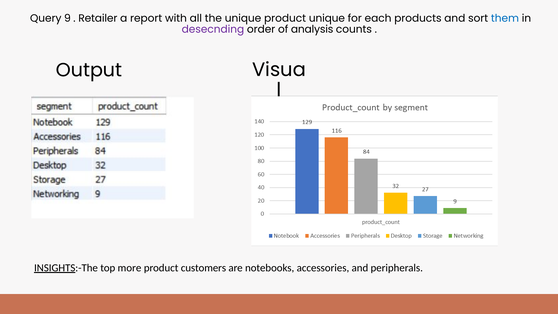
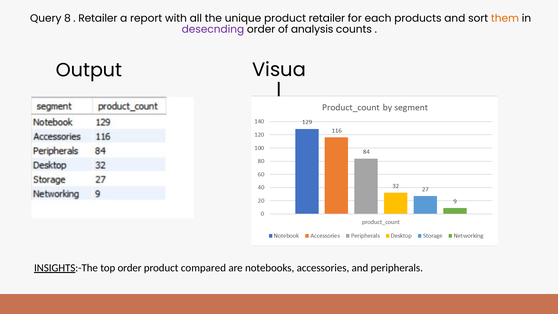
9: 9 -> 8
product unique: unique -> retailer
them colour: blue -> orange
top more: more -> order
customers: customers -> compared
